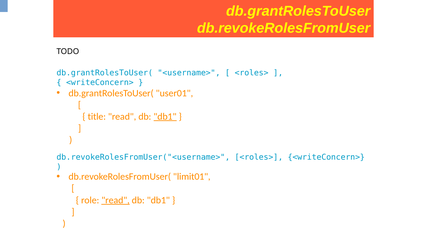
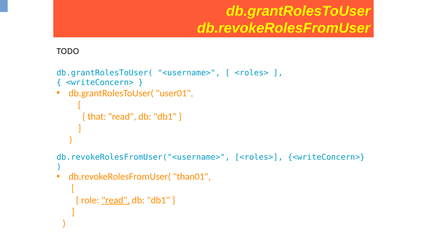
title: title -> that
db1 at (165, 117) underline: present -> none
limit01: limit01 -> than01
